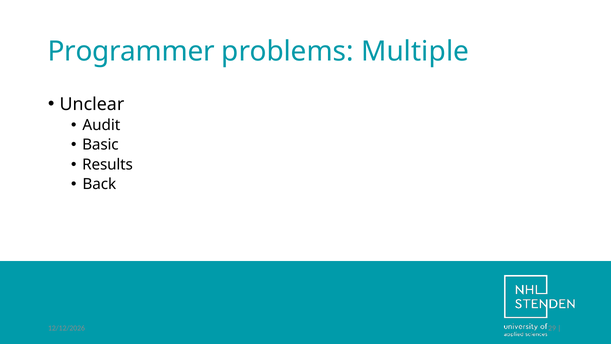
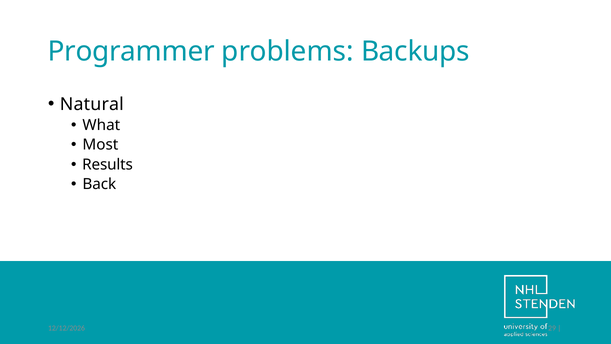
Multiple: Multiple -> Backups
Unclear: Unclear -> Natural
Audit: Audit -> What
Basic: Basic -> Most
